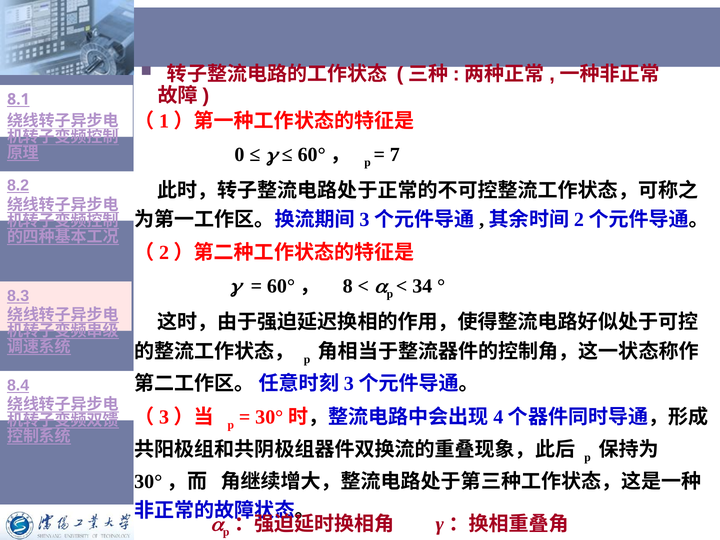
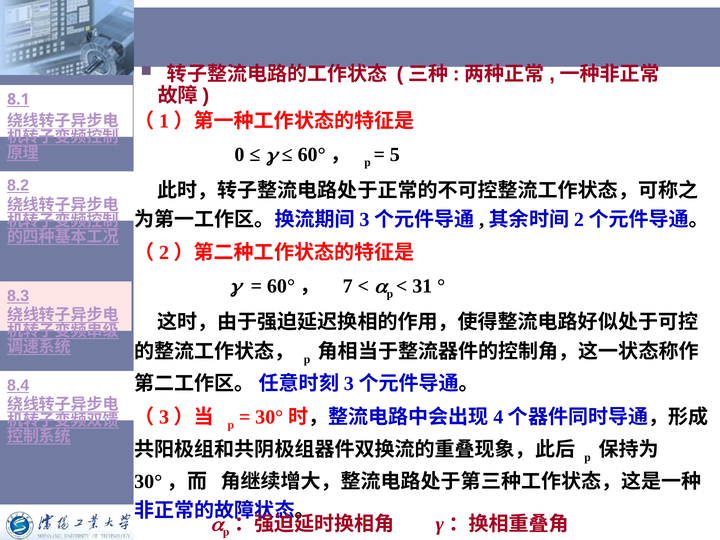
7: 7 -> 5
8: 8 -> 7
34: 34 -> 31
